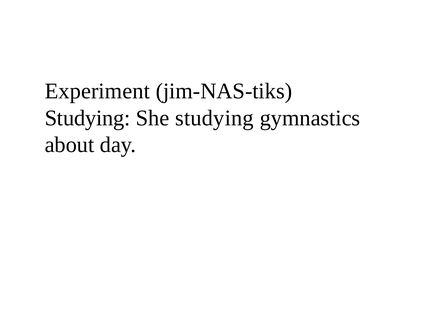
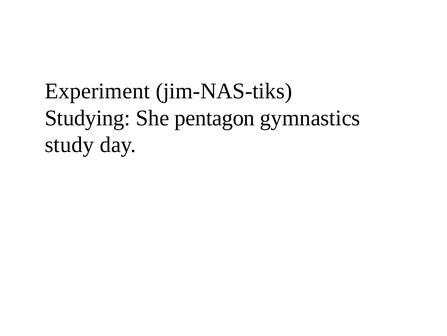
She studying: studying -> pentagon
about: about -> study
